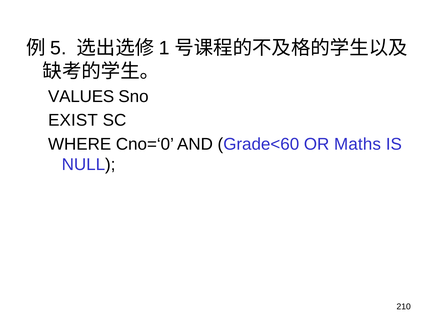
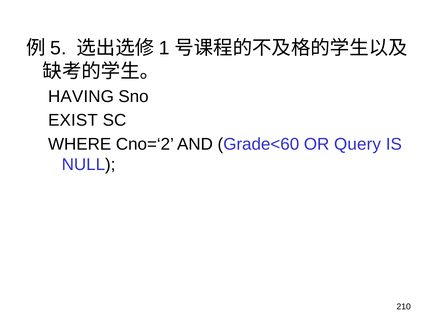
VALUES: VALUES -> HAVING
Cno=‘0: Cno=‘0 -> Cno=‘2
Maths: Maths -> Query
